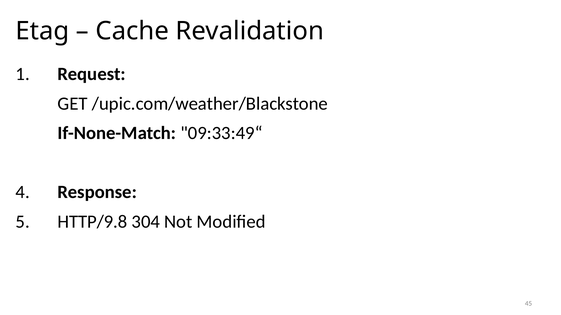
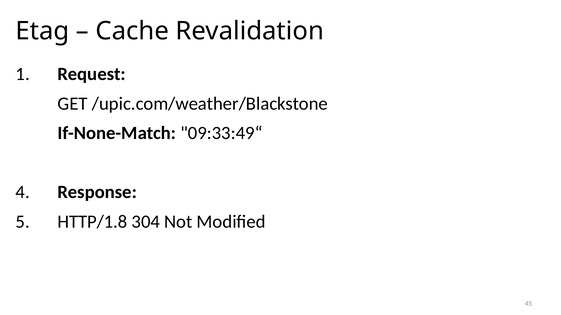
HTTP/9.8: HTTP/9.8 -> HTTP/1.8
